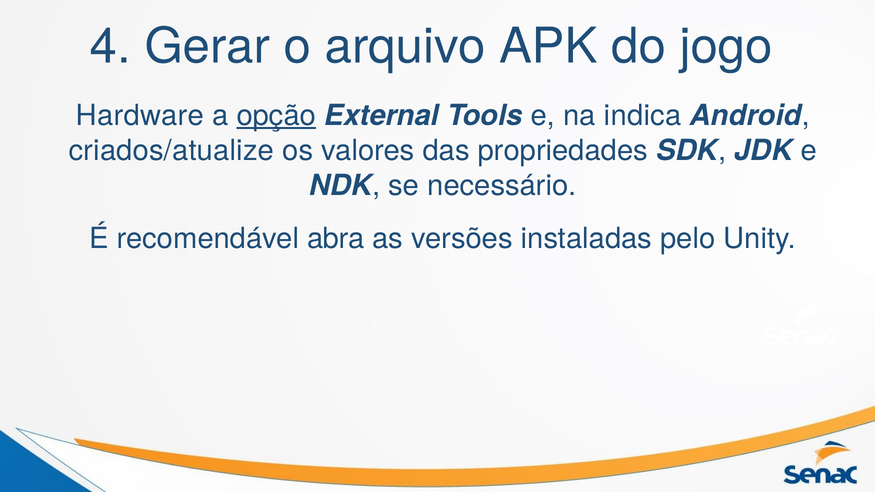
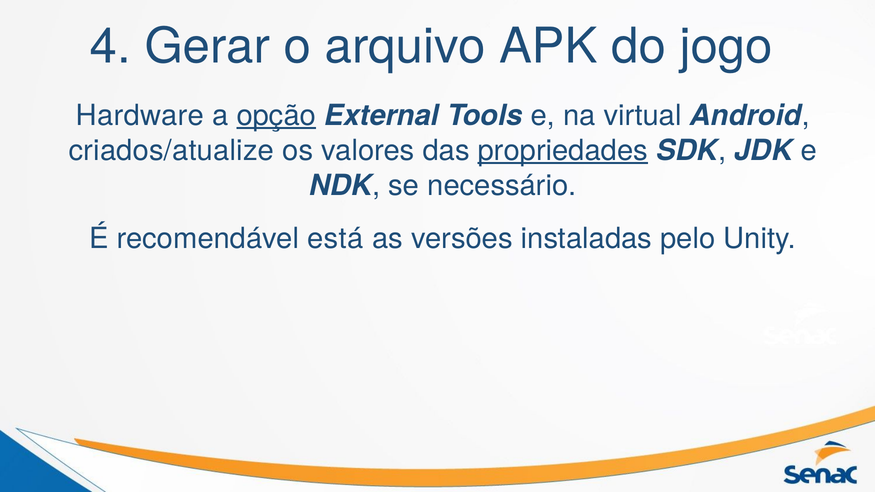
indica: indica -> virtual
propriedades underline: none -> present
abra: abra -> está
